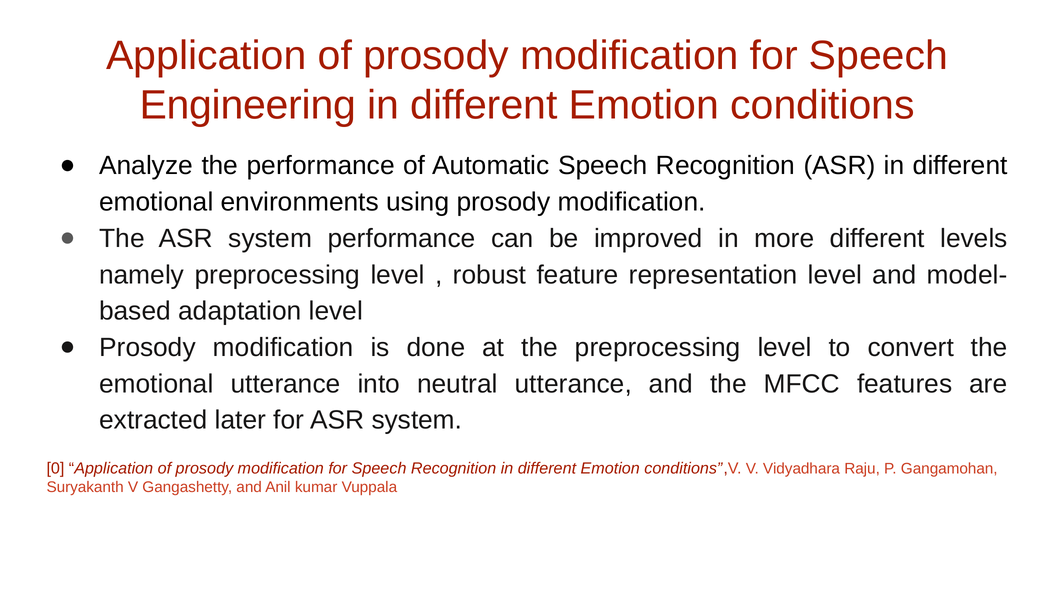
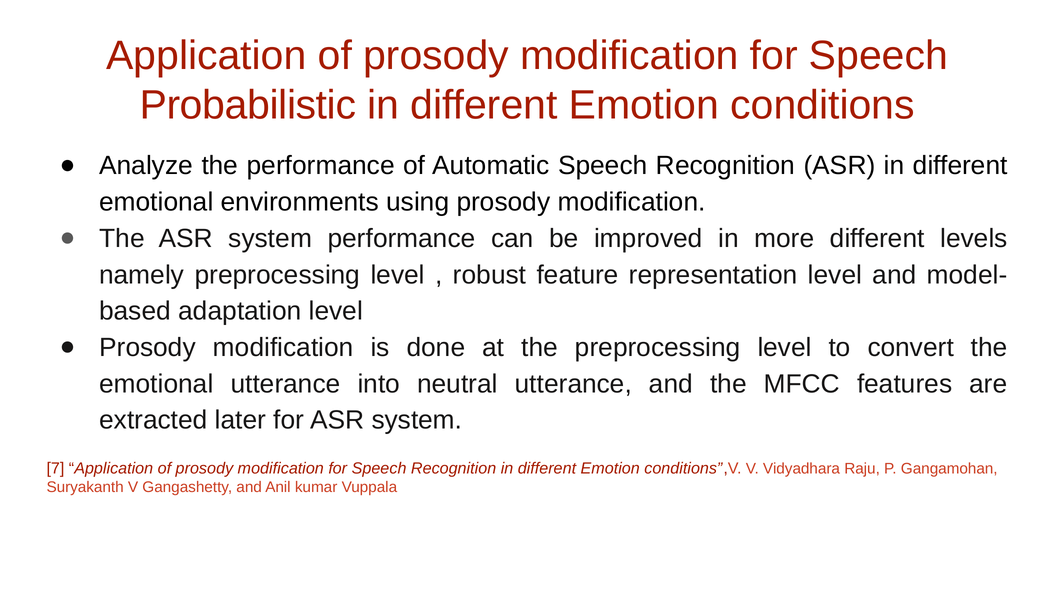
Engineering: Engineering -> Probabilistic
0: 0 -> 7
